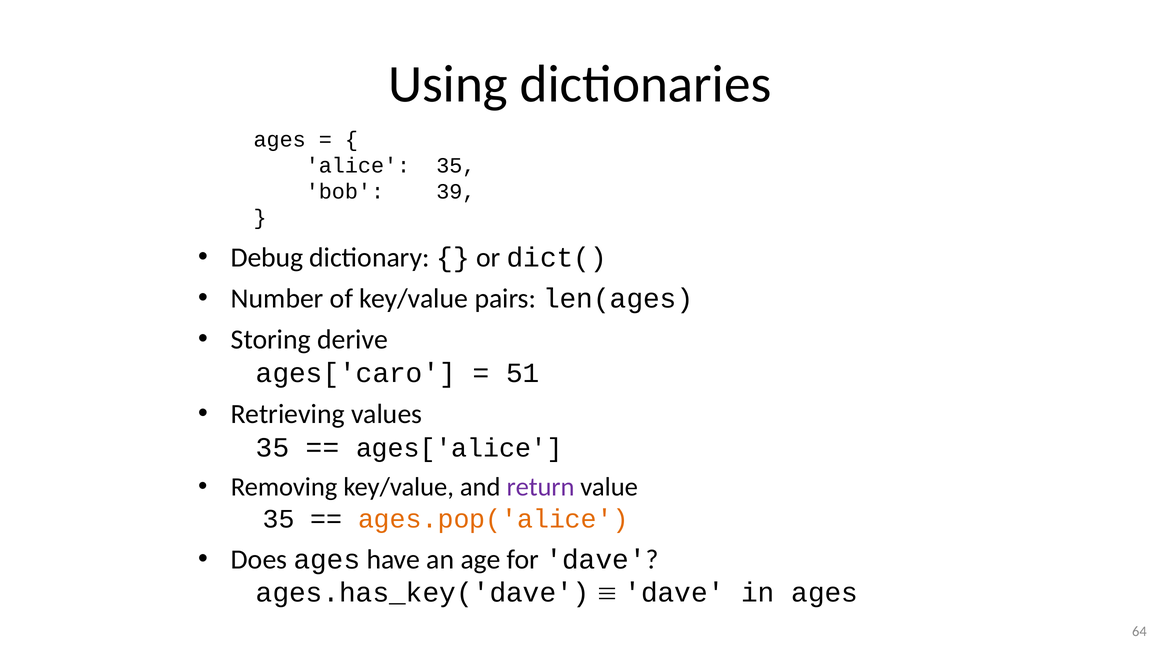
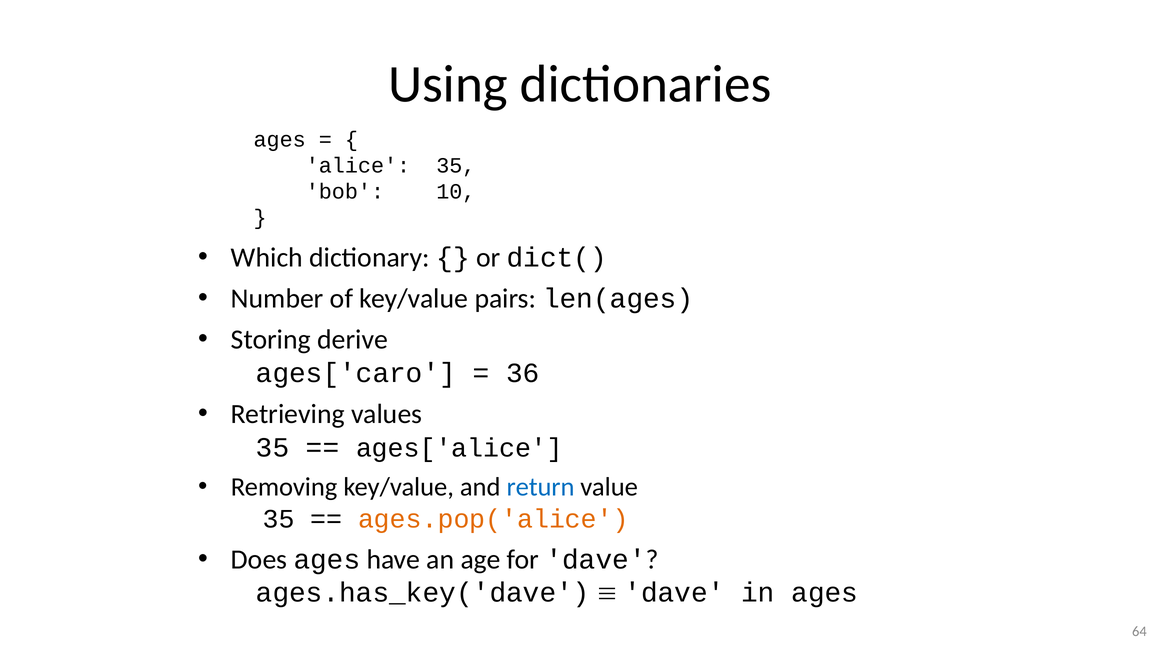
39: 39 -> 10
Debug: Debug -> Which
51: 51 -> 36
return colour: purple -> blue
